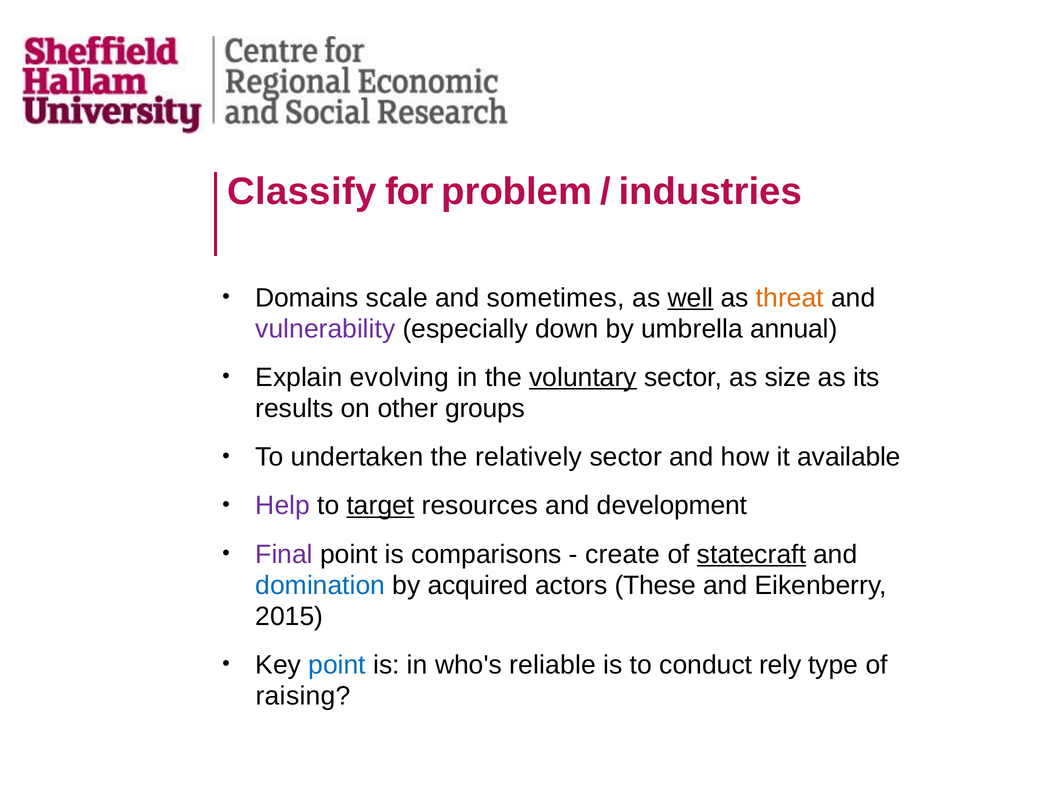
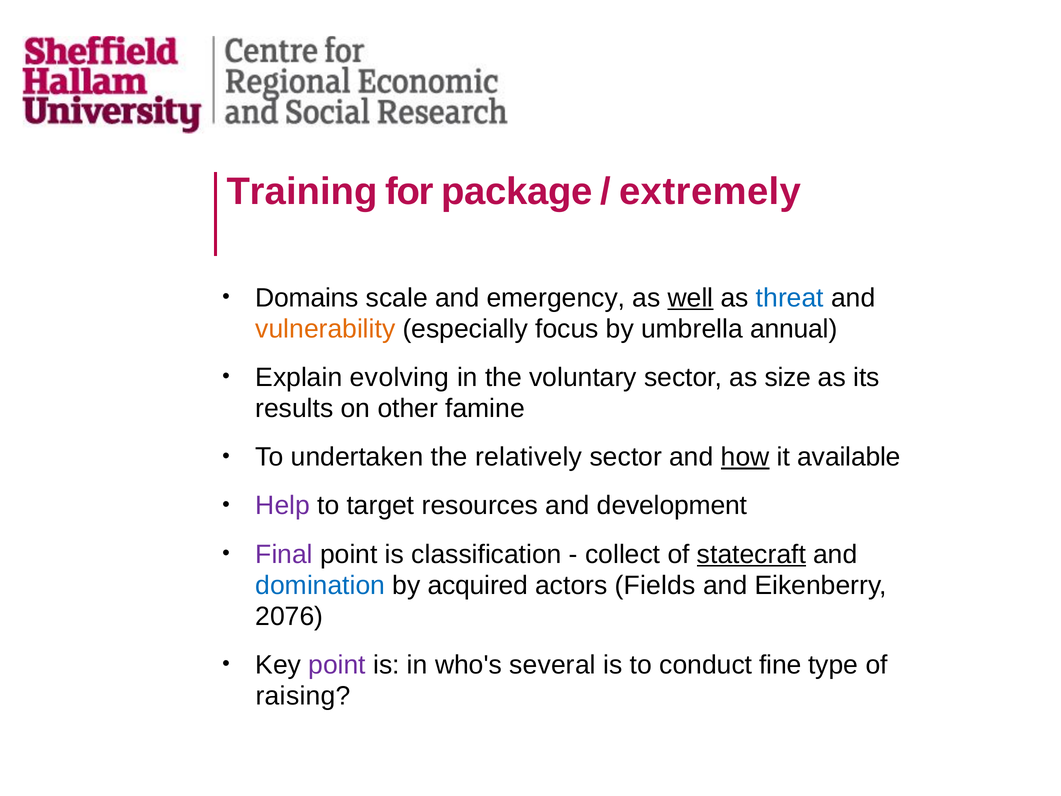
Classify: Classify -> Training
problem: problem -> package
industries: industries -> extremely
sometimes: sometimes -> emergency
threat colour: orange -> blue
vulnerability colour: purple -> orange
down: down -> focus
voluntary underline: present -> none
groups: groups -> famine
how underline: none -> present
target underline: present -> none
comparisons: comparisons -> classification
create: create -> collect
These: These -> Fields
2015: 2015 -> 2076
point at (337, 665) colour: blue -> purple
reliable: reliable -> several
rely: rely -> fine
